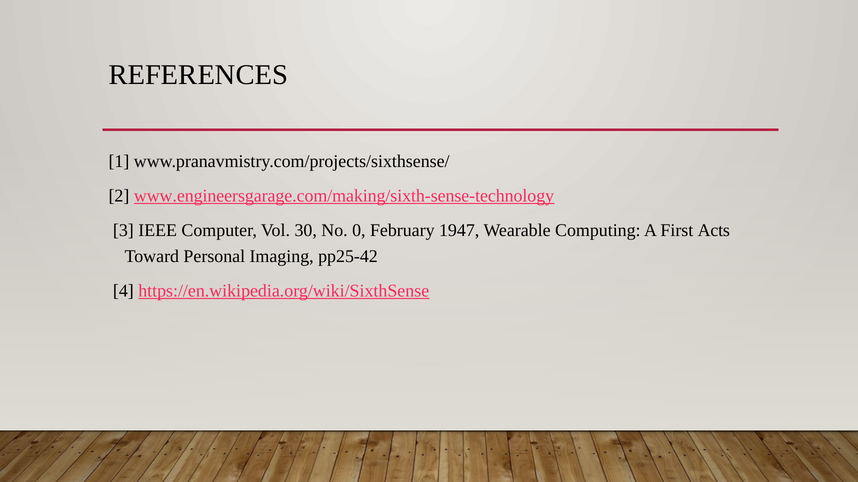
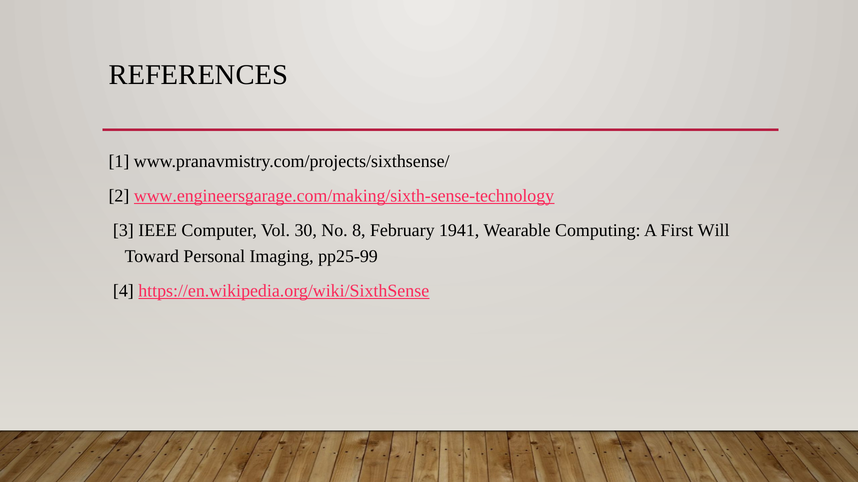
0: 0 -> 8
1947: 1947 -> 1941
Acts: Acts -> Will
pp25-42: pp25-42 -> pp25-99
